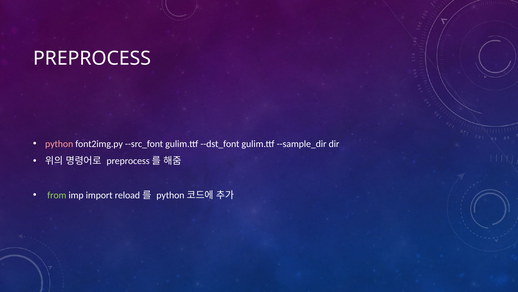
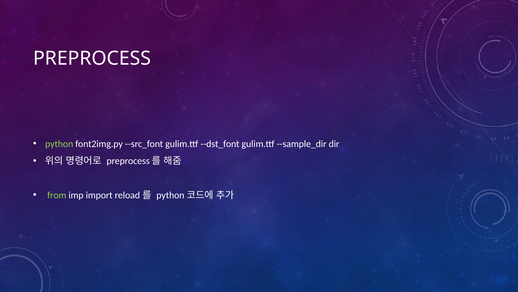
python colour: pink -> light green
